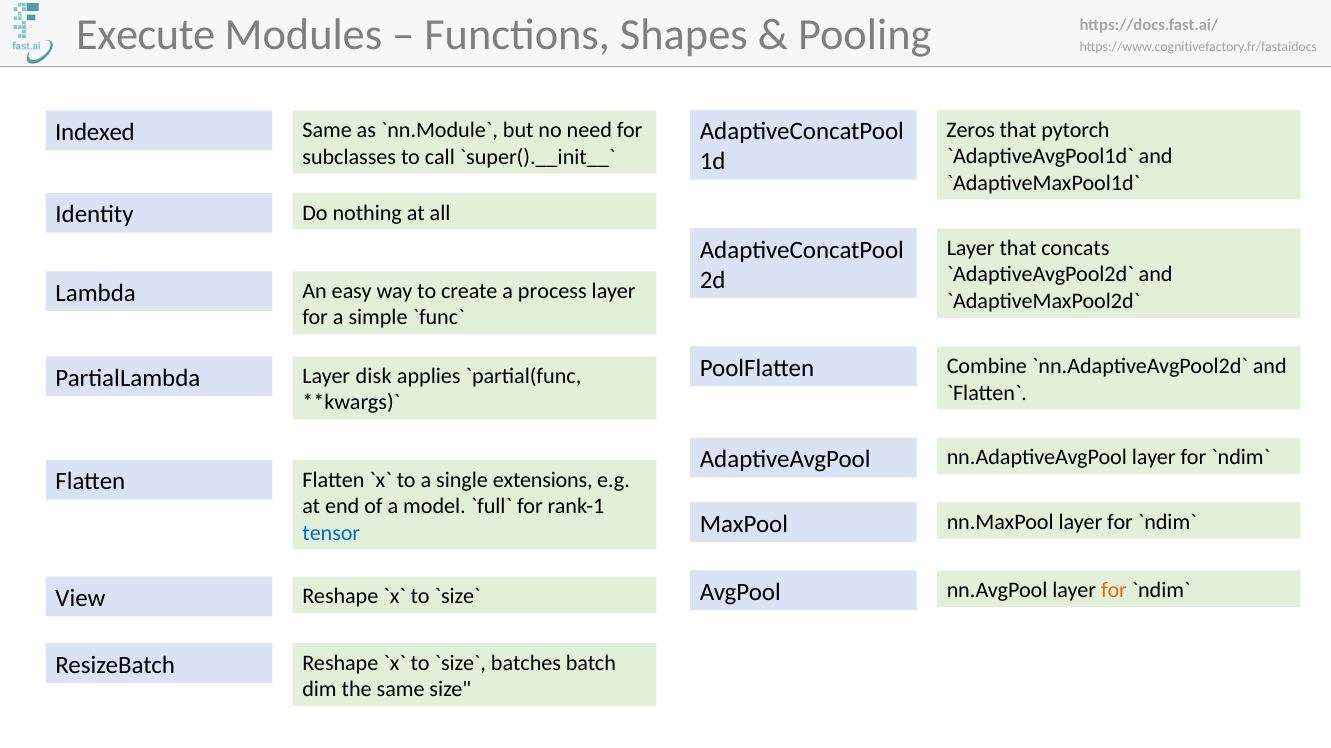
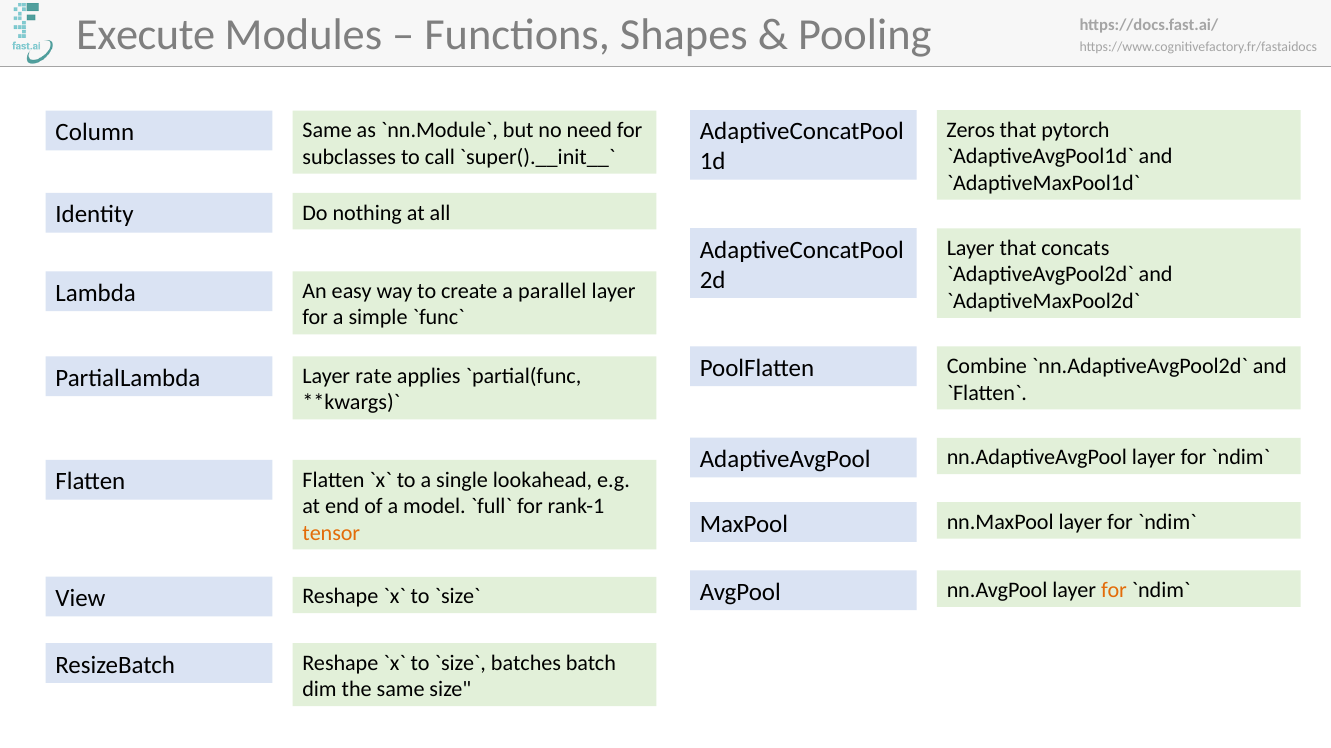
Indexed: Indexed -> Column
process: process -> parallel
disk: disk -> rate
extensions: extensions -> lookahead
tensor colour: blue -> orange
